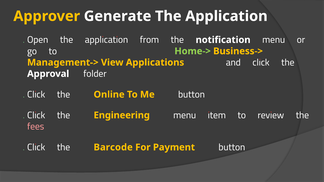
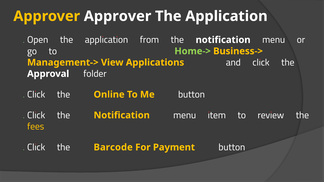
Approver Generate: Generate -> Approver
Engineering at (122, 115): Engineering -> Notification
fees colour: pink -> yellow
